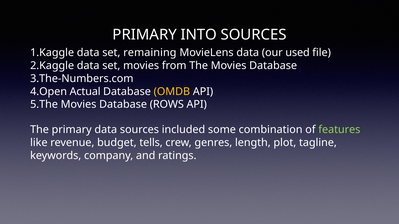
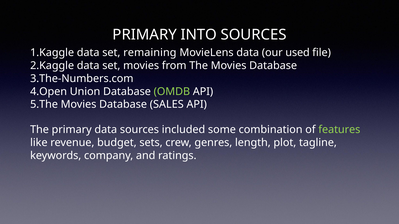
Actual: Actual -> Union
OMDB colour: yellow -> light green
ROWS: ROWS -> SALES
tells: tells -> sets
